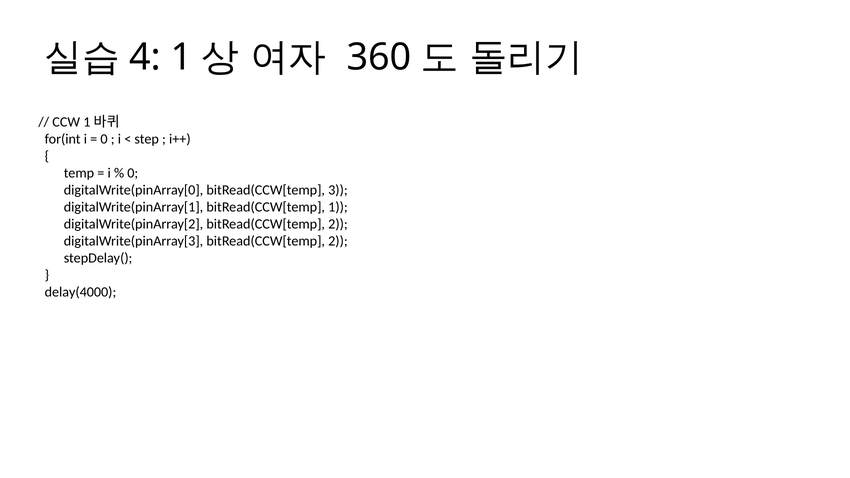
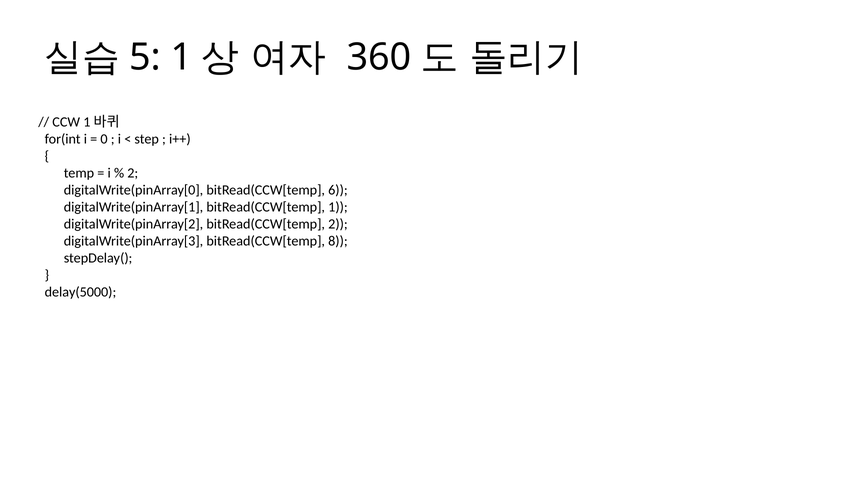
4: 4 -> 5
0 at (133, 173): 0 -> 2
3: 3 -> 6
digitalWrite(pinArray[3 bitRead(CCW[temp 2: 2 -> 8
delay(4000: delay(4000 -> delay(5000
